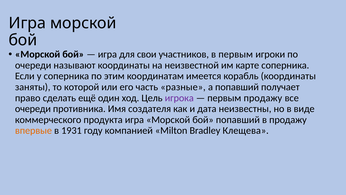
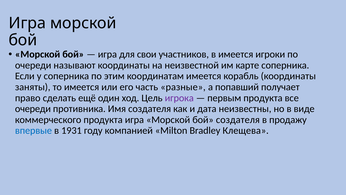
в первым: первым -> имеется
то которой: которой -> имеется
первым продажу: продажу -> продукта
бой попавший: попавший -> создателя
впервые colour: orange -> blue
